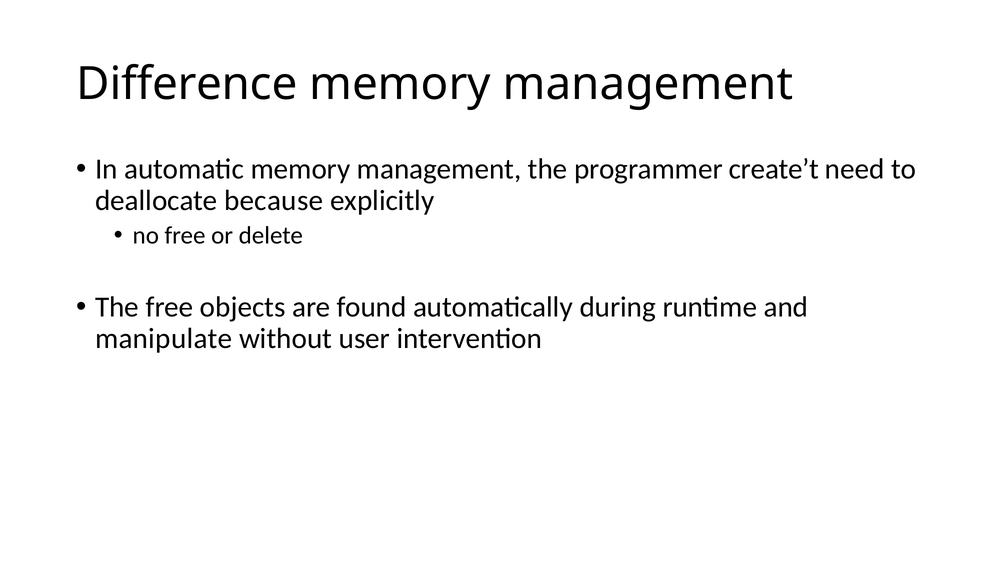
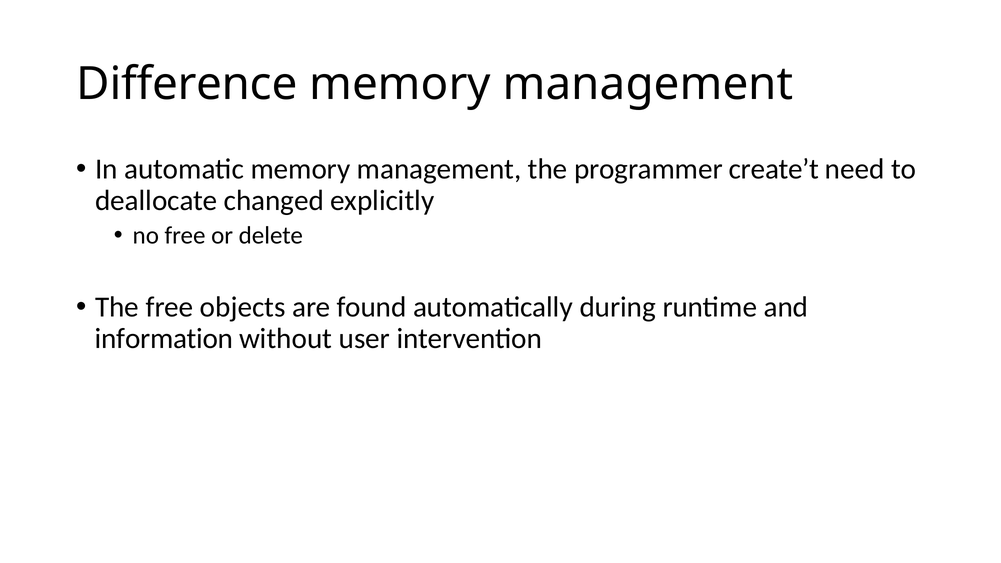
because: because -> changed
manipulate: manipulate -> information
